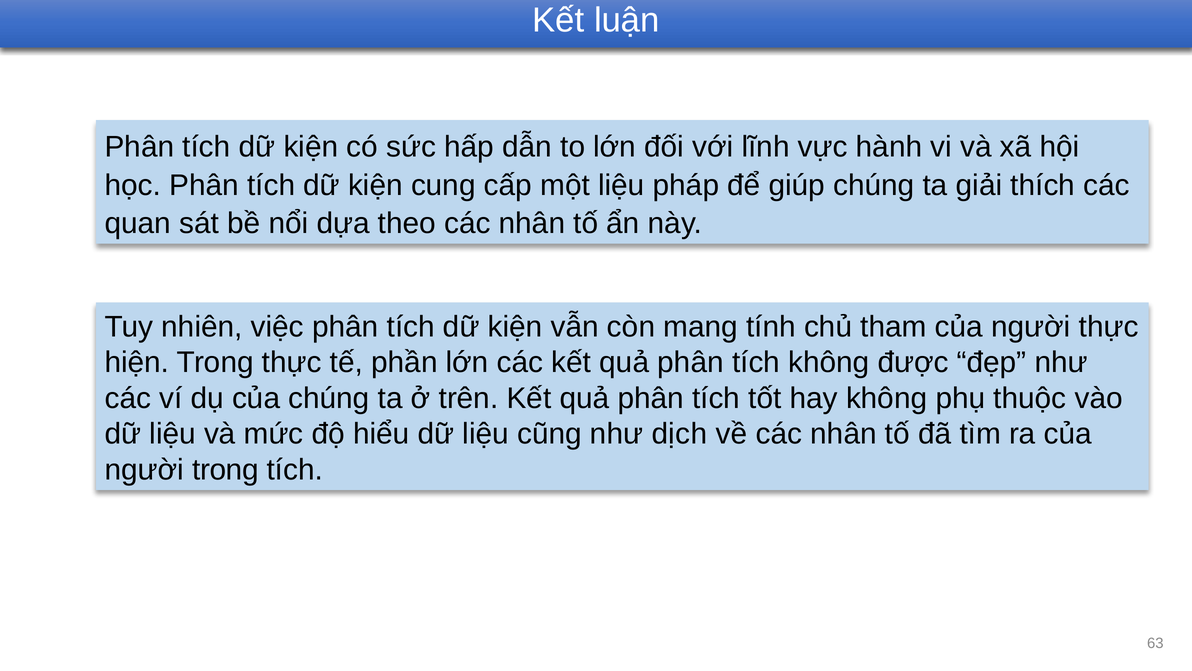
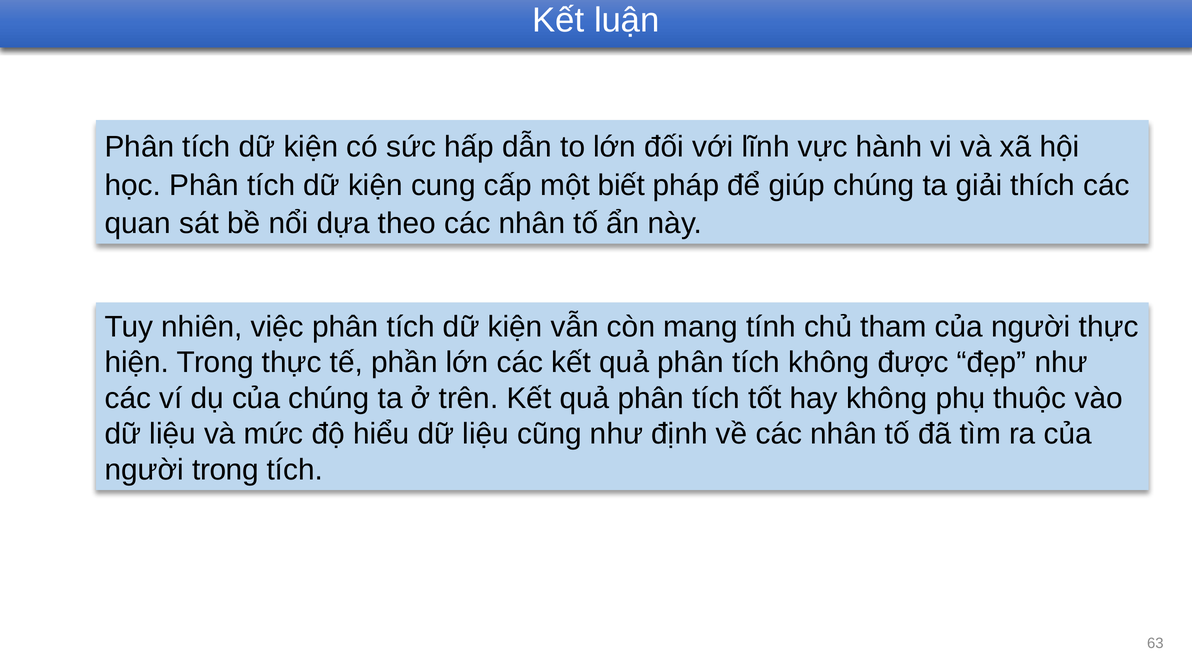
một liệu: liệu -> biết
dịch: dịch -> định
